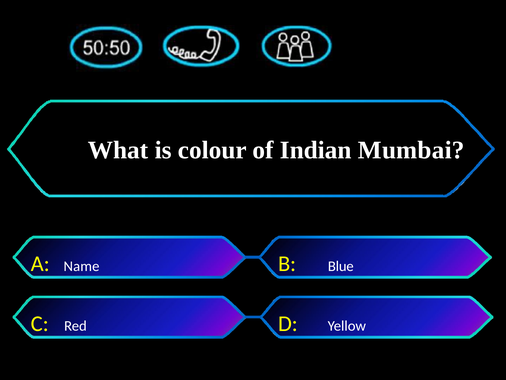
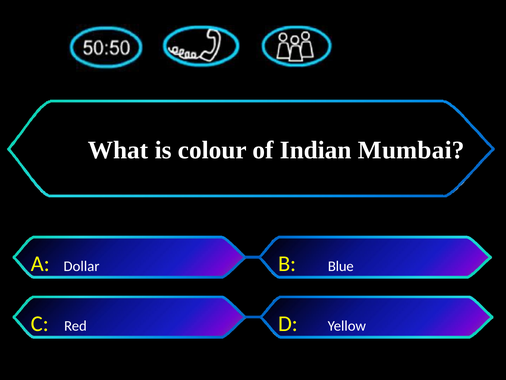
Name: Name -> Dollar
